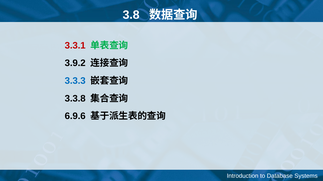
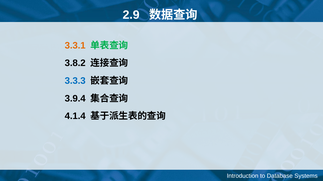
3.8: 3.8 -> 2.9
3.3.1 colour: red -> orange
3.9.2: 3.9.2 -> 3.8.2
3.3.8: 3.3.8 -> 3.9.4
6.9.6: 6.9.6 -> 4.1.4
